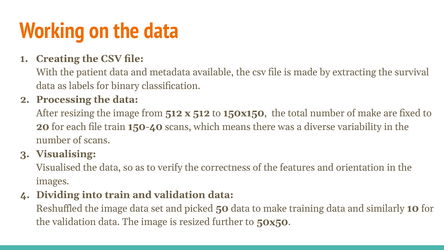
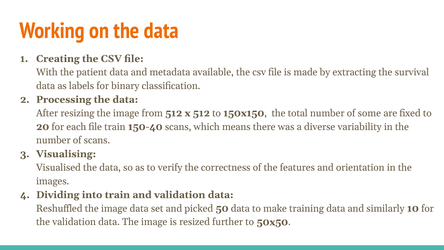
of make: make -> some
